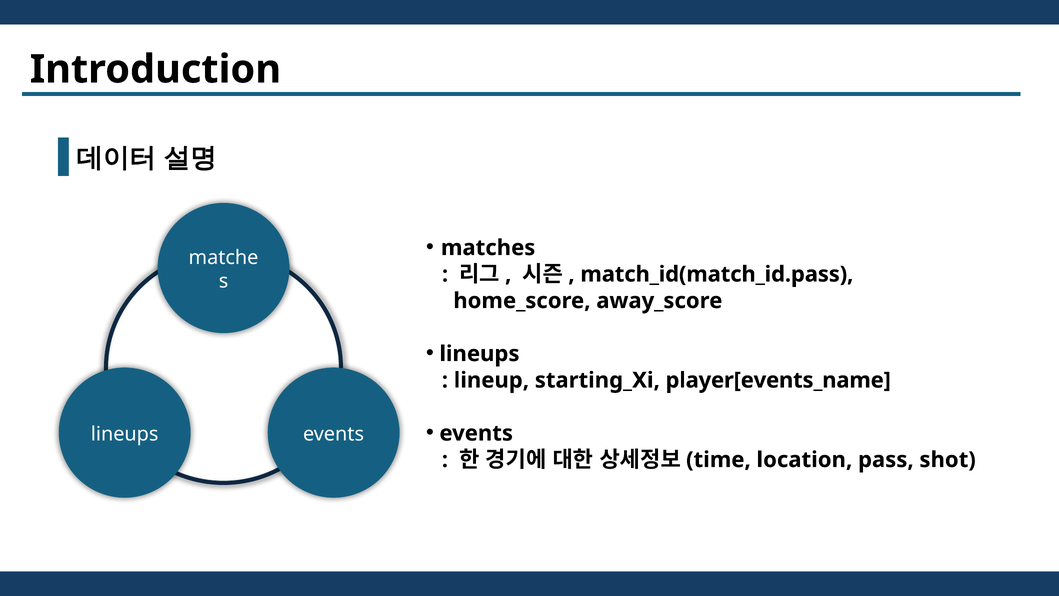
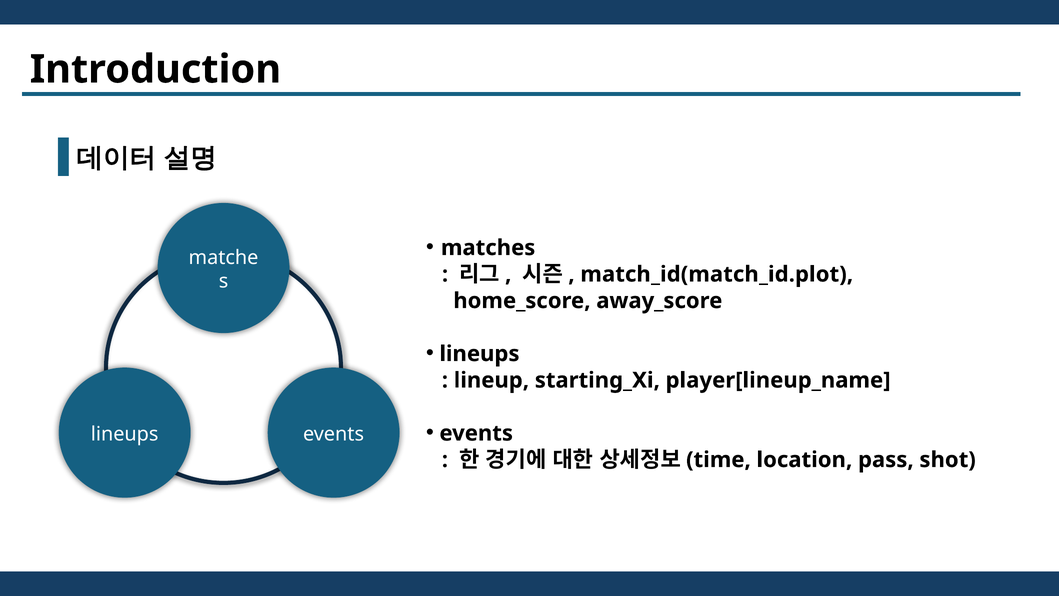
match_id(match_id.pass: match_id(match_id.pass -> match_id(match_id.plot
player[events_name: player[events_name -> player[lineup_name
